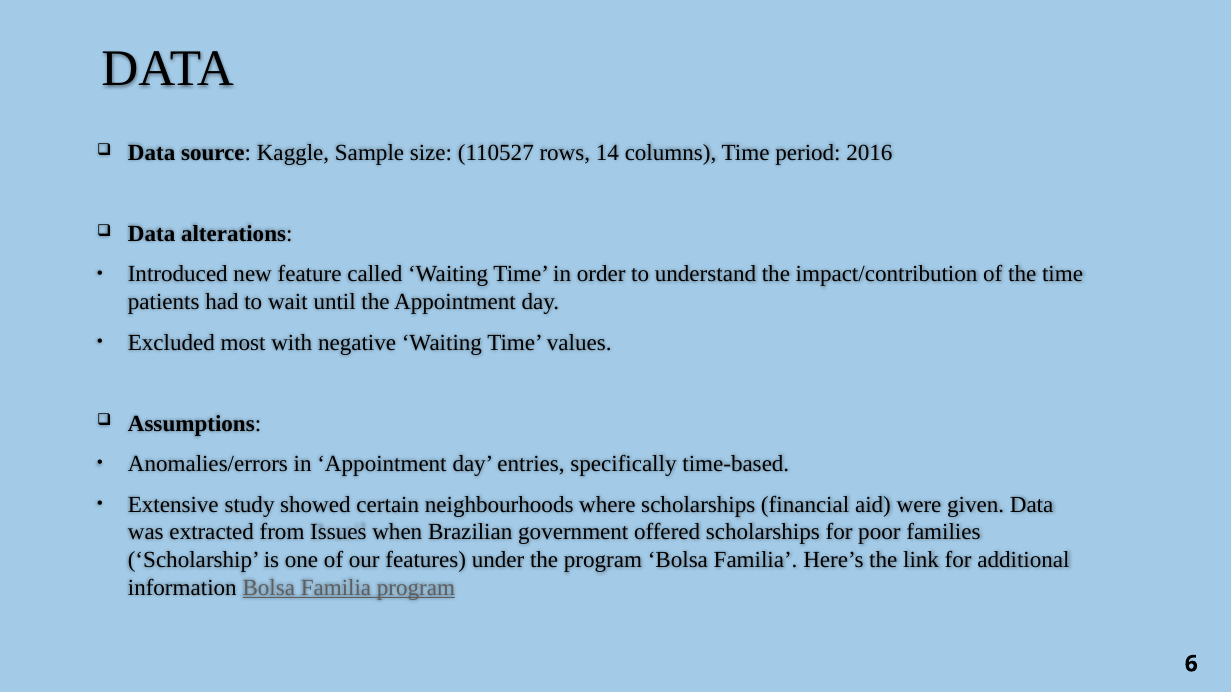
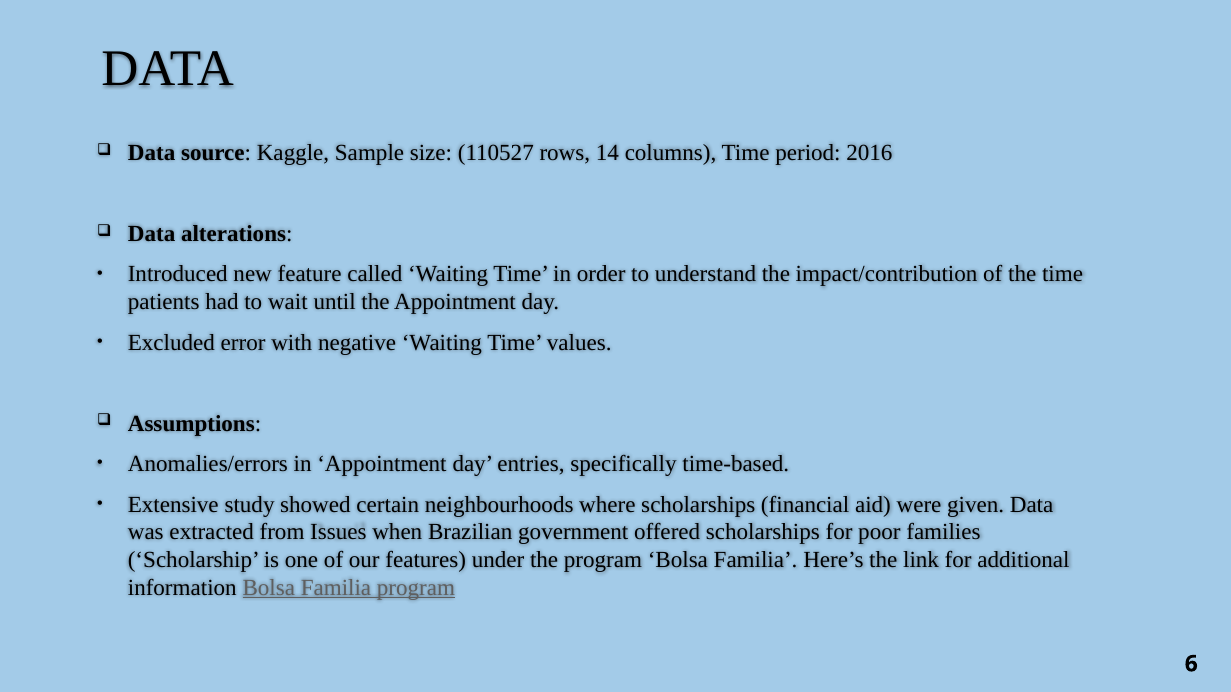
most: most -> error
